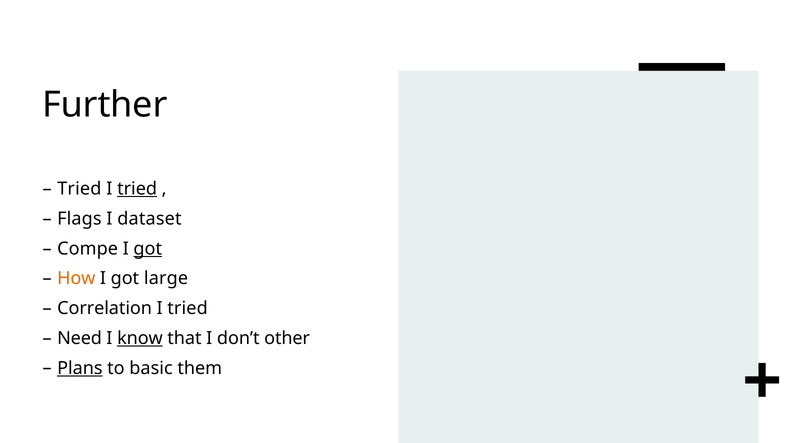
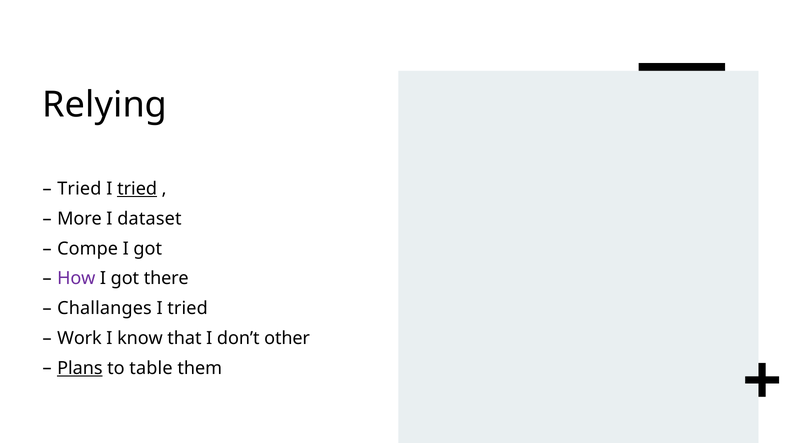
Further: Further -> Relying
Flags: Flags -> More
got at (148, 249) underline: present -> none
How colour: orange -> purple
large: large -> there
Correlation: Correlation -> Challanges
Need: Need -> Work
know underline: present -> none
basic: basic -> table
